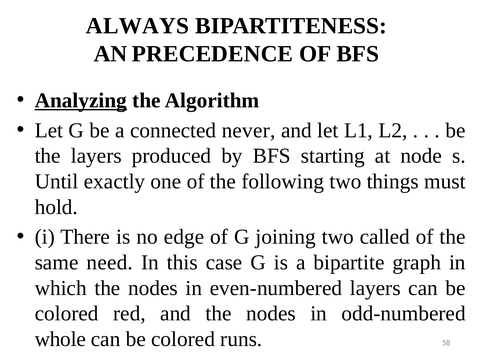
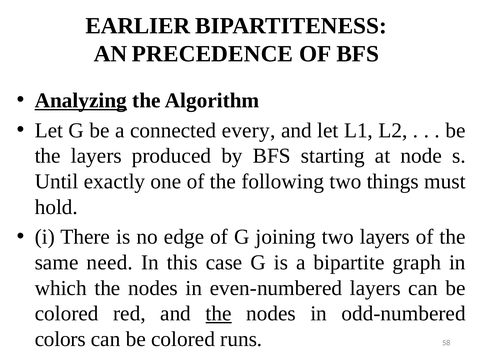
ALWAYS: ALWAYS -> EARLIER
never: never -> every
two called: called -> layers
the at (219, 314) underline: none -> present
whole: whole -> colors
